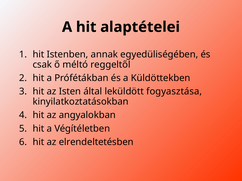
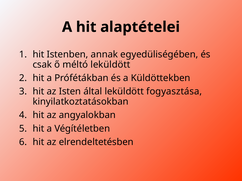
méltó reggeltől: reggeltől -> leküldött
